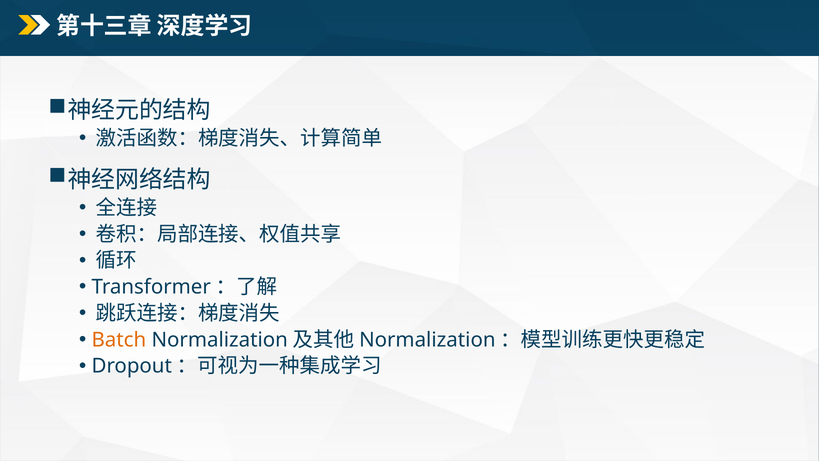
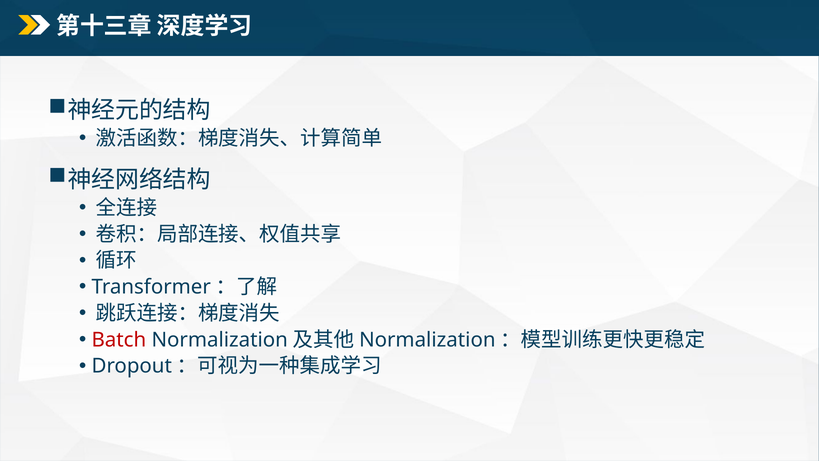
Batch colour: orange -> red
